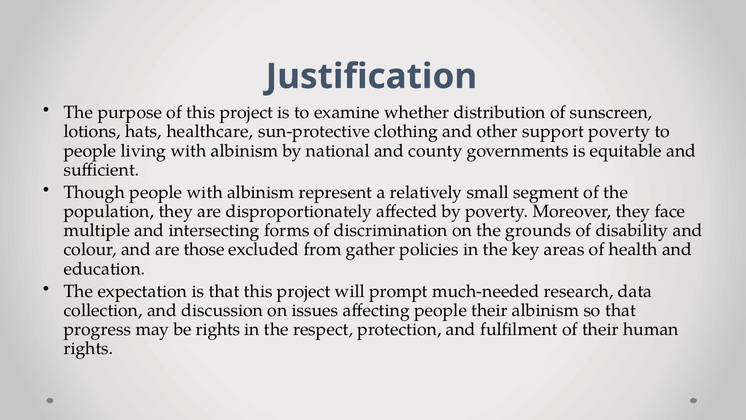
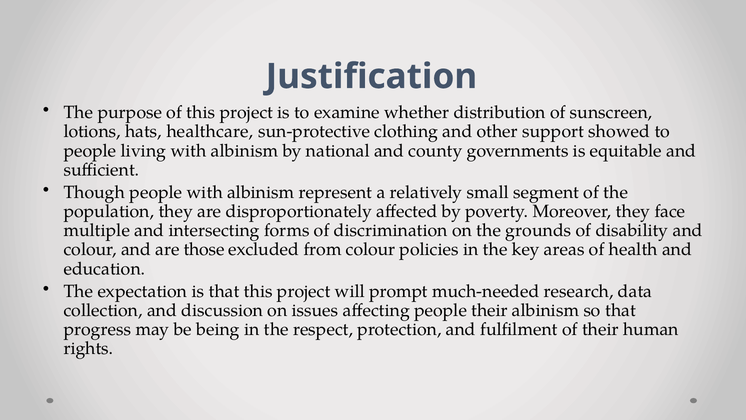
support poverty: poverty -> showed
from gather: gather -> colour
be rights: rights -> being
